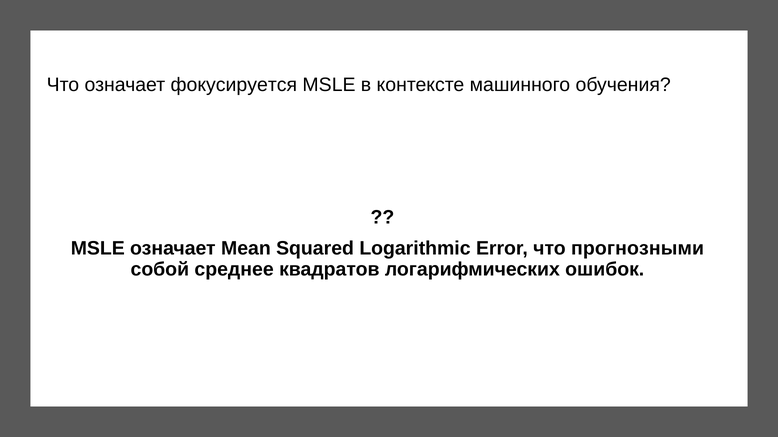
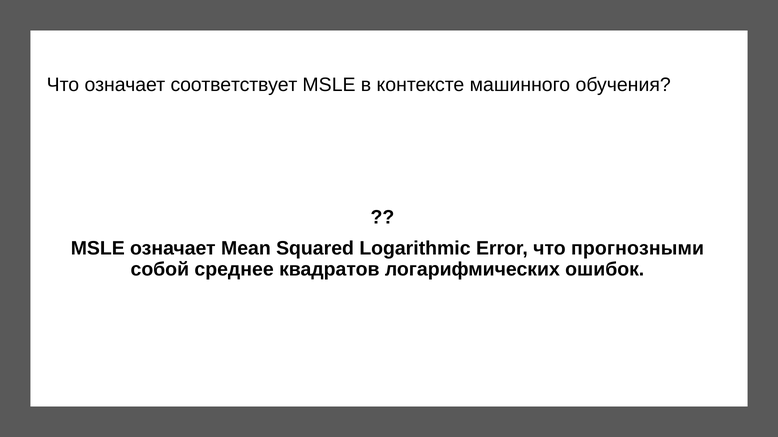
фокусируется: фокусируется -> соответствует
